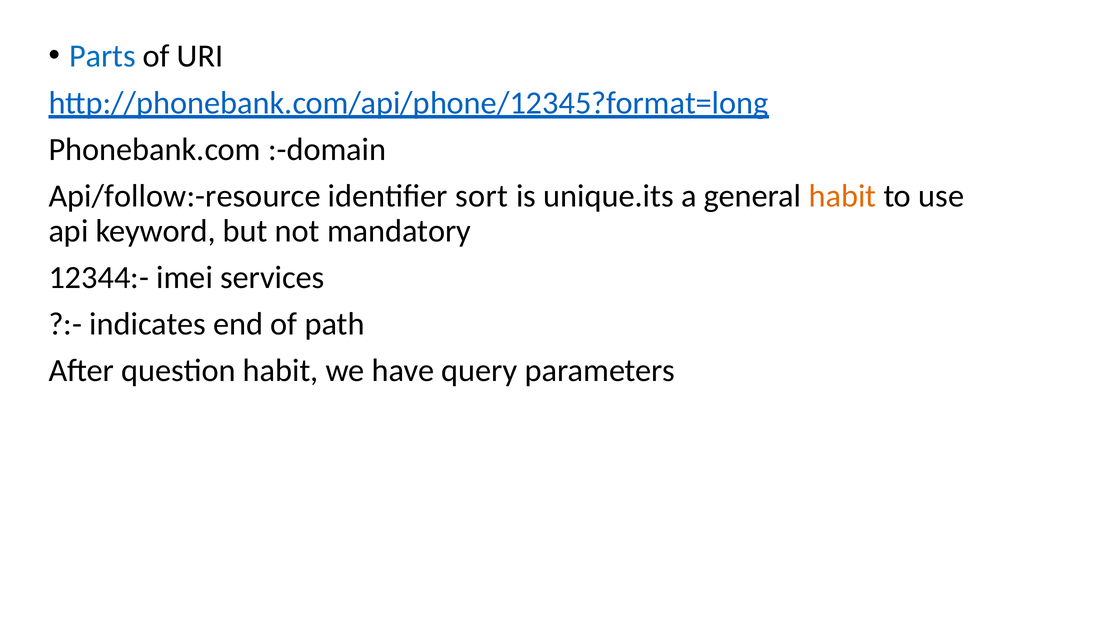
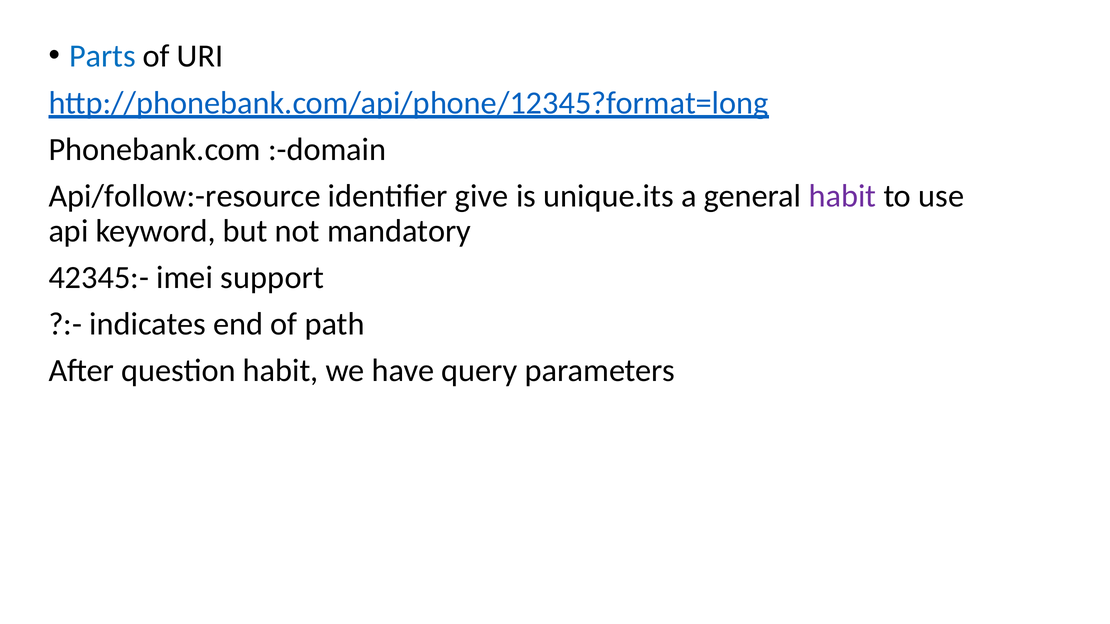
sort: sort -> give
habit at (842, 196) colour: orange -> purple
12344:-: 12344:- -> 42345:-
services: services -> support
